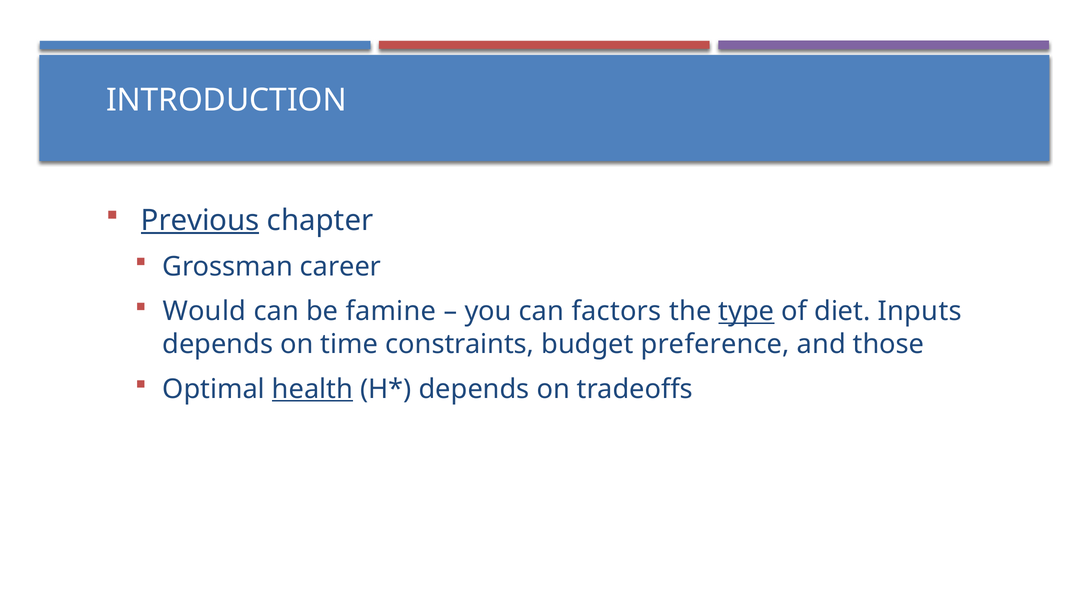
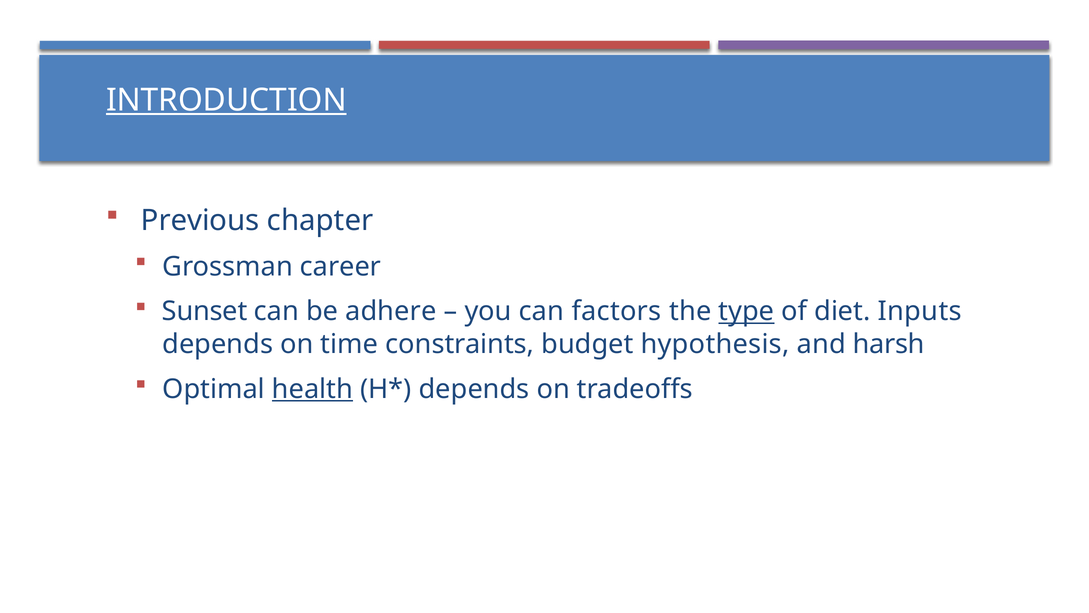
INTRODUCTION underline: none -> present
Previous underline: present -> none
Would: Would -> Sunset
famine: famine -> adhere
preference: preference -> hypothesis
those: those -> harsh
